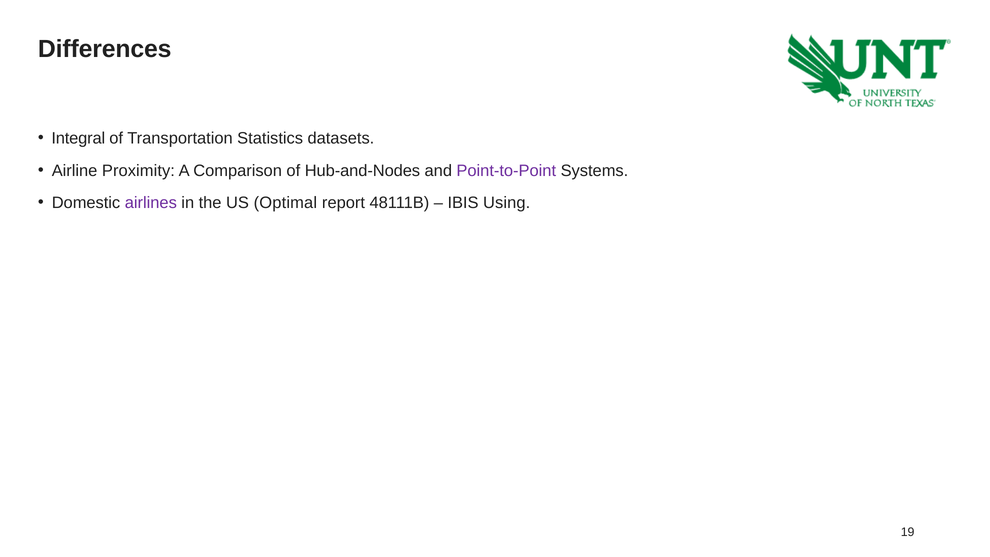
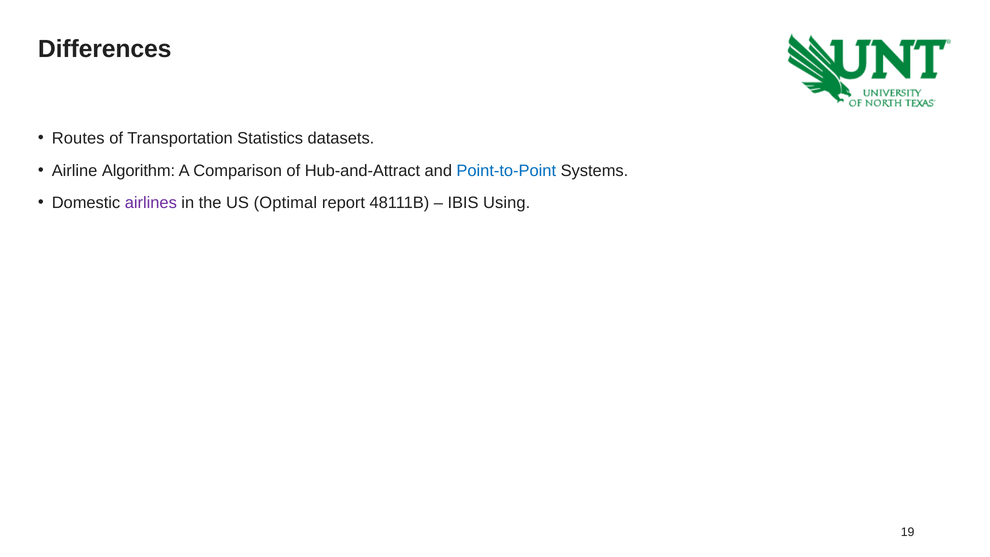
Integral: Integral -> Routes
Proximity: Proximity -> Algorithm
Hub-and-Nodes: Hub-and-Nodes -> Hub-and-Attract
Point-to-Point colour: purple -> blue
